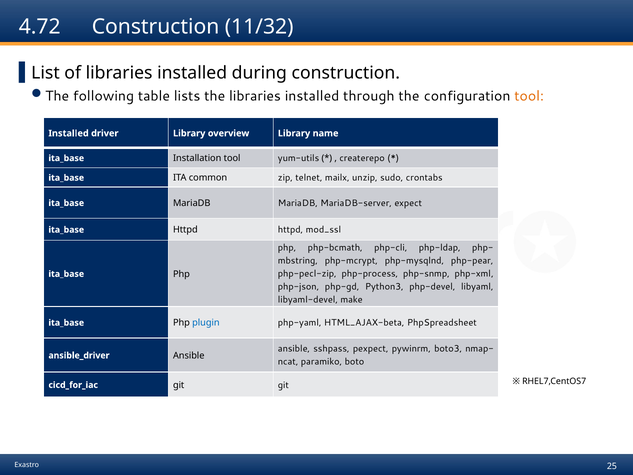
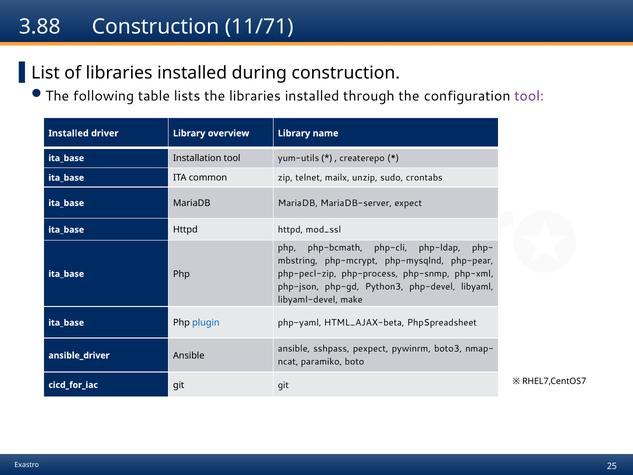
4.72: 4.72 -> 3.88
11/32: 11/32 -> 11/71
tool at (529, 96) colour: orange -> purple
